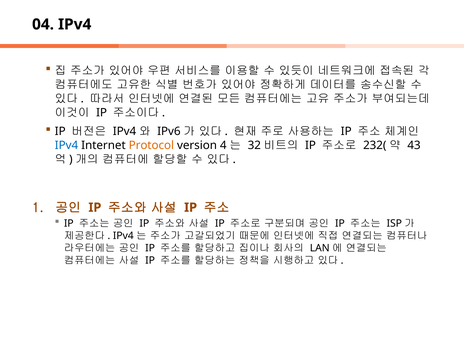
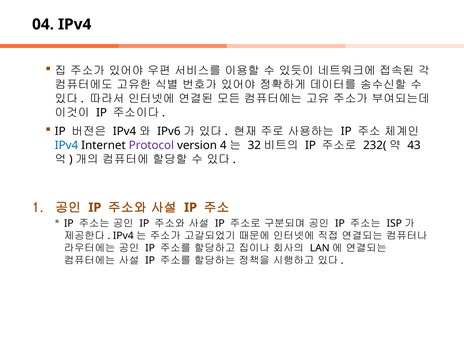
Protocol colour: orange -> purple
